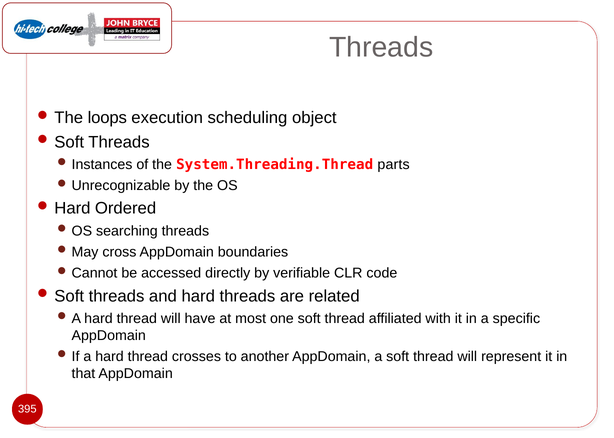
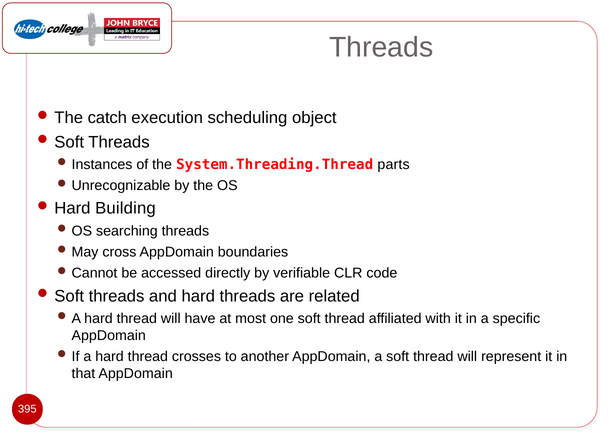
loops: loops -> catch
Ordered: Ordered -> Building
